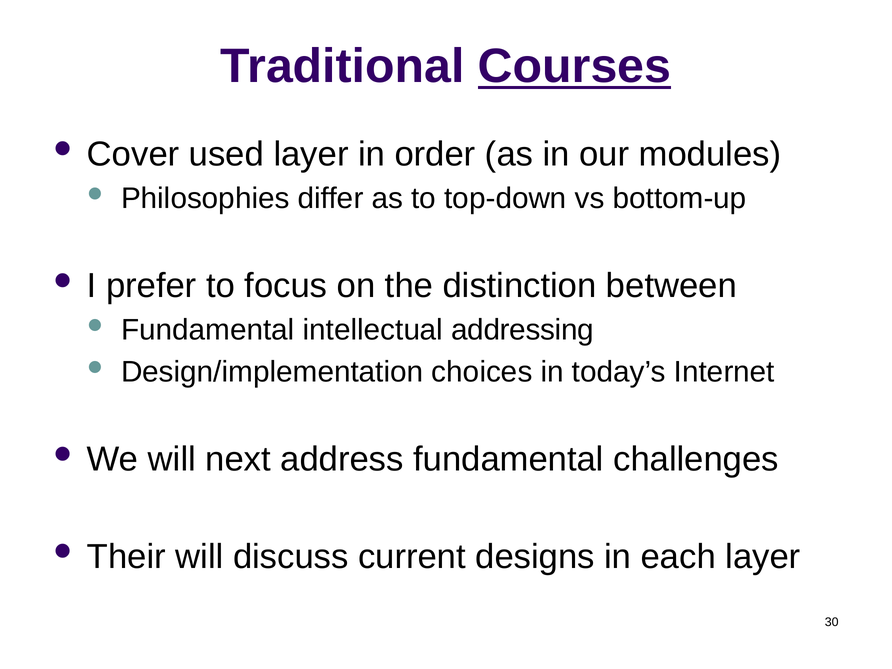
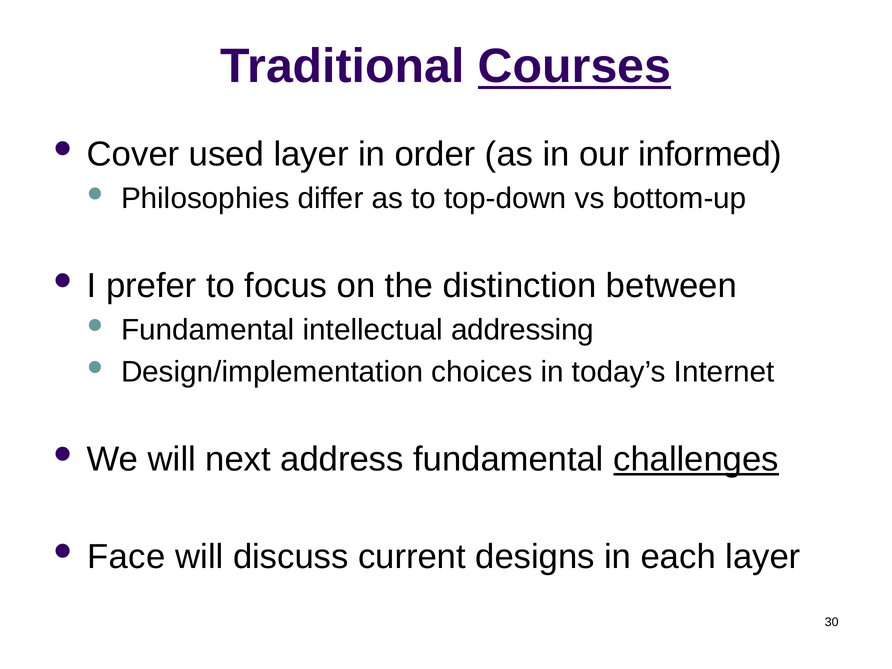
modules: modules -> informed
challenges underline: none -> present
Their: Their -> Face
